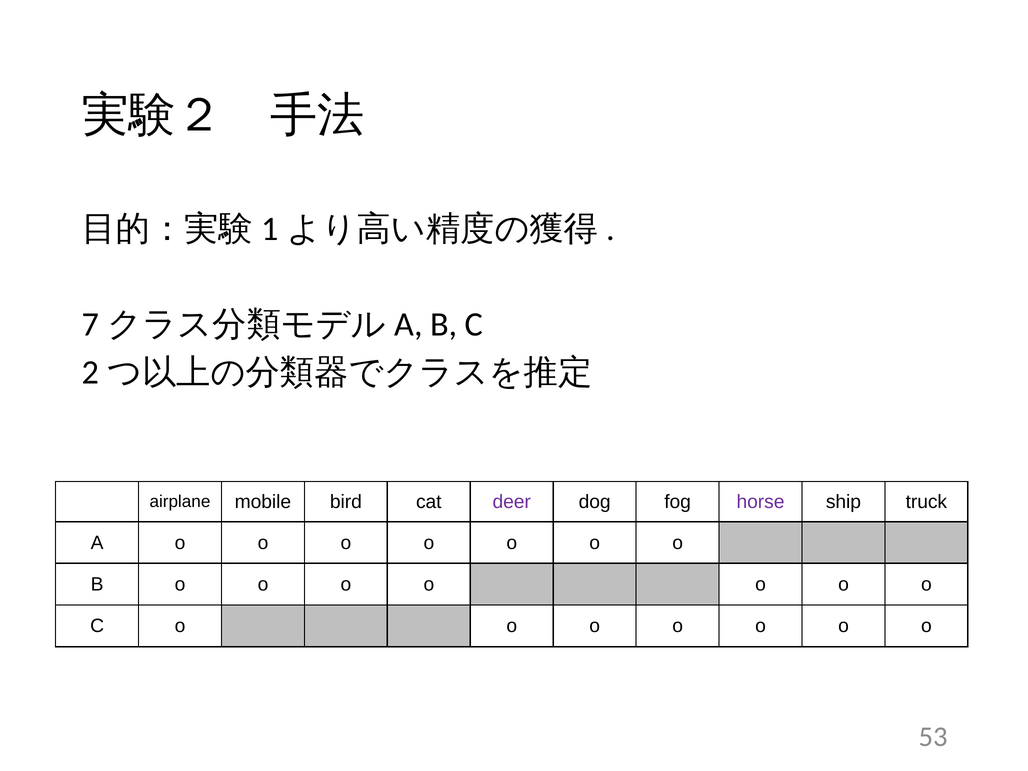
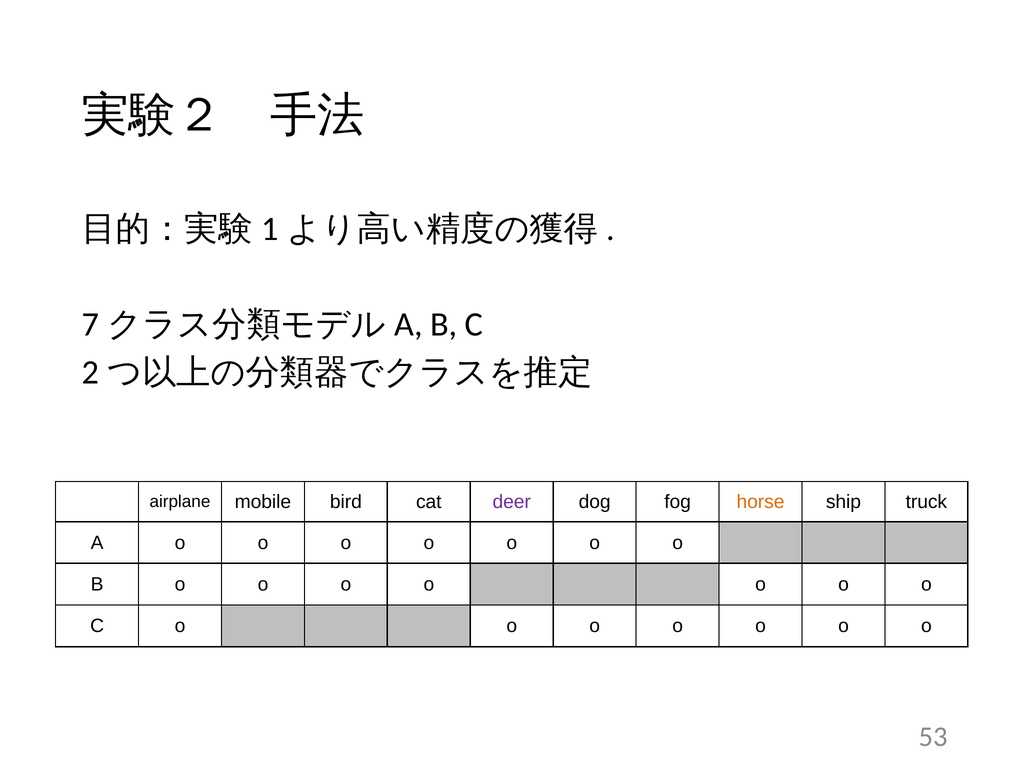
horse colour: purple -> orange
